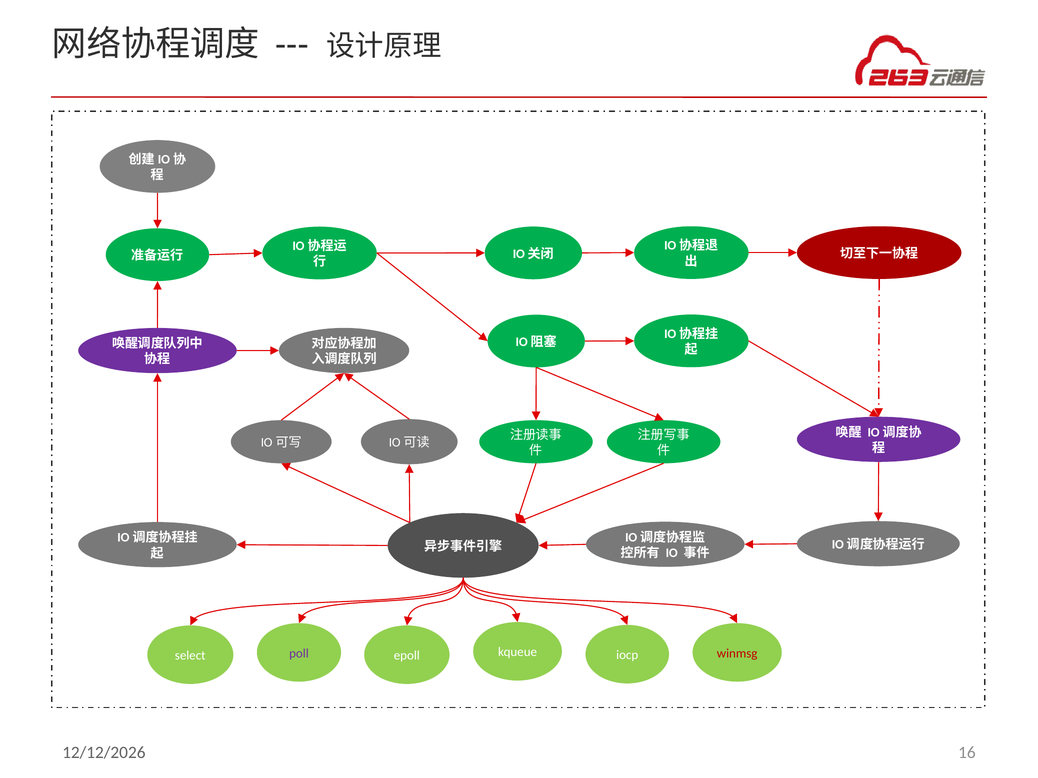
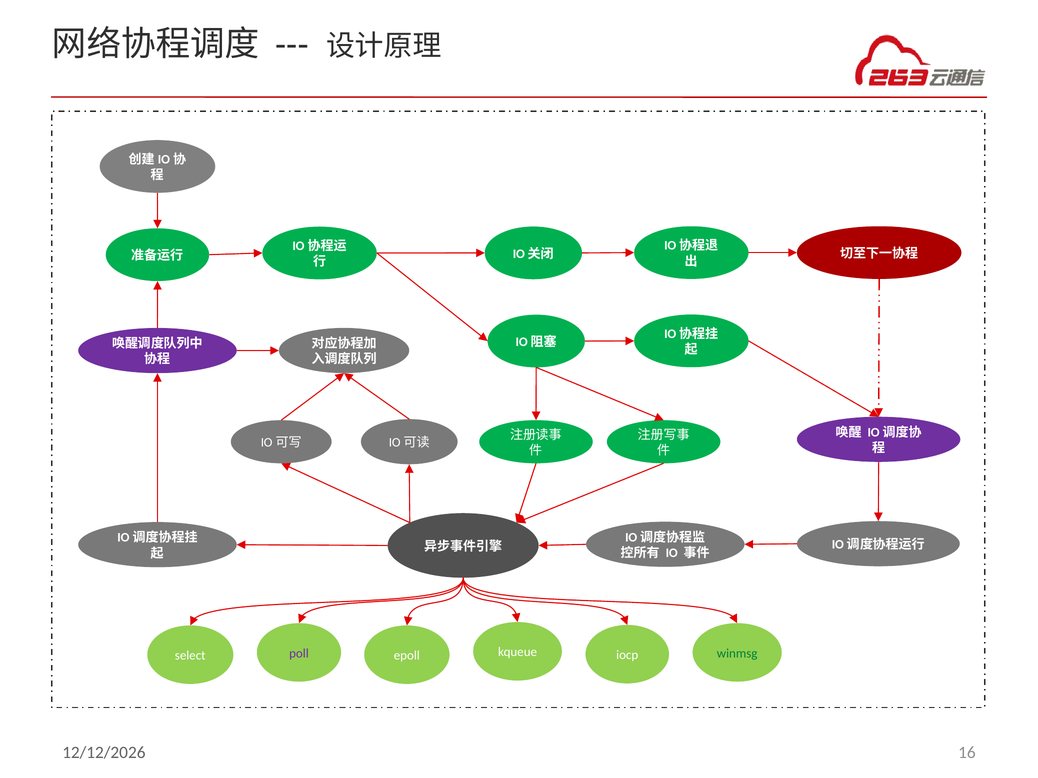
winmsg colour: red -> green
